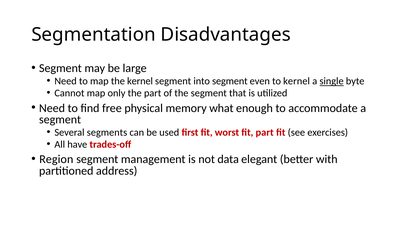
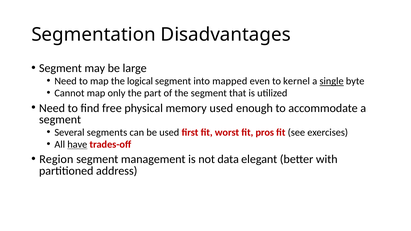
the kernel: kernel -> logical
into segment: segment -> mapped
memory what: what -> used
fit part: part -> pros
have underline: none -> present
